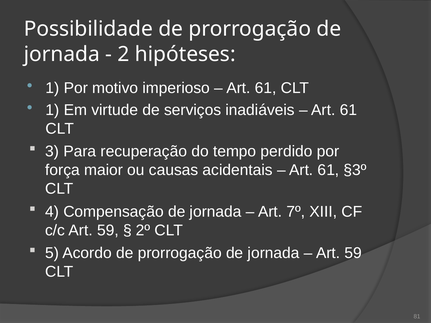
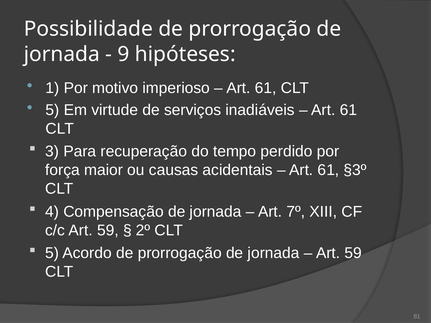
2: 2 -> 9
1 at (53, 110): 1 -> 5
